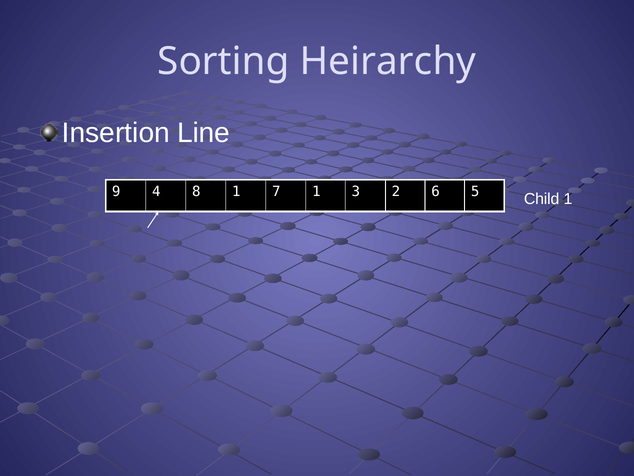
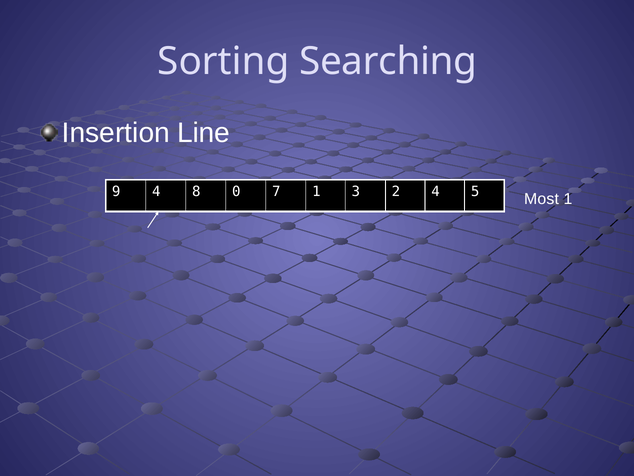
Heirarchy: Heirarchy -> Searching
8 1: 1 -> 0
2 6: 6 -> 4
Child: Child -> Most
